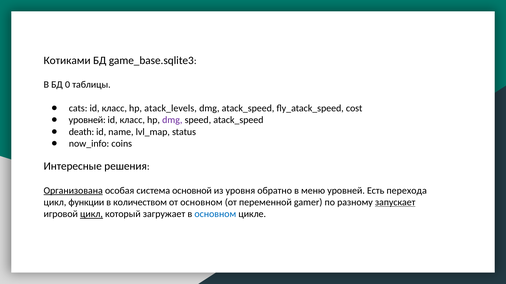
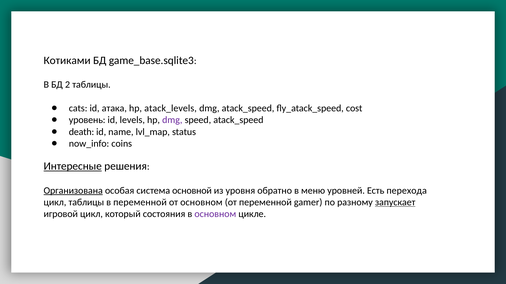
0: 0 -> 2
cats id класс: класс -> атака
уровней at (87, 120): уровней -> уровень
класс at (132, 120): класс -> levels
Интересные underline: none -> present
цикл функции: функции -> таблицы
в количеством: количеством -> переменной
цикл at (91, 215) underline: present -> none
загружает: загружает -> состояния
основном at (215, 215) colour: blue -> purple
